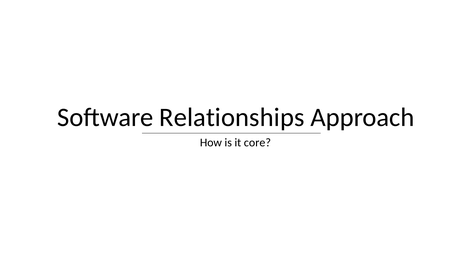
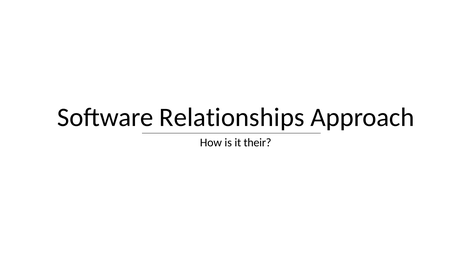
core: core -> their
